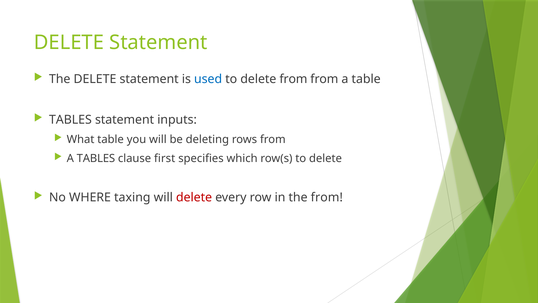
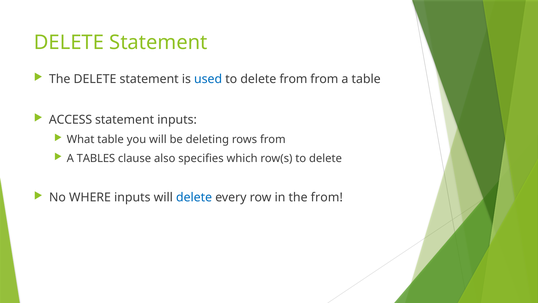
TABLES at (70, 120): TABLES -> ACCESS
first: first -> also
WHERE taxing: taxing -> inputs
delete at (194, 197) colour: red -> blue
